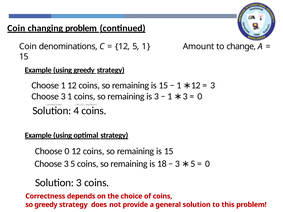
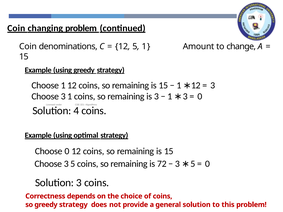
18: 18 -> 72
